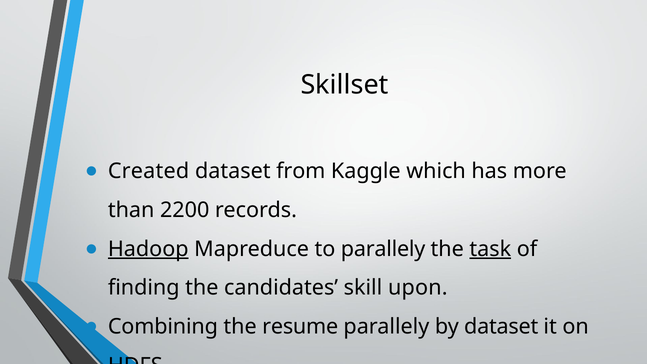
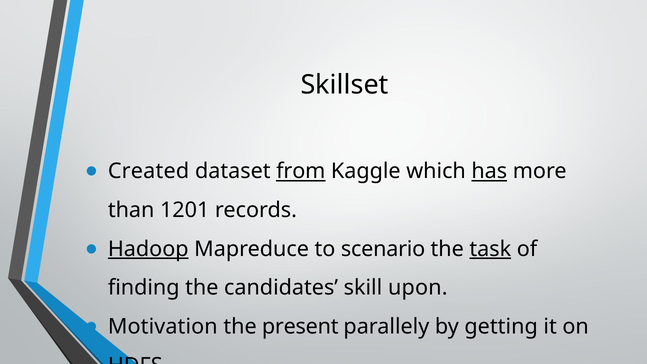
from underline: none -> present
has underline: none -> present
2200: 2200 -> 1201
to parallely: parallely -> scenario
Combining: Combining -> Motivation
resume: resume -> present
by dataset: dataset -> getting
